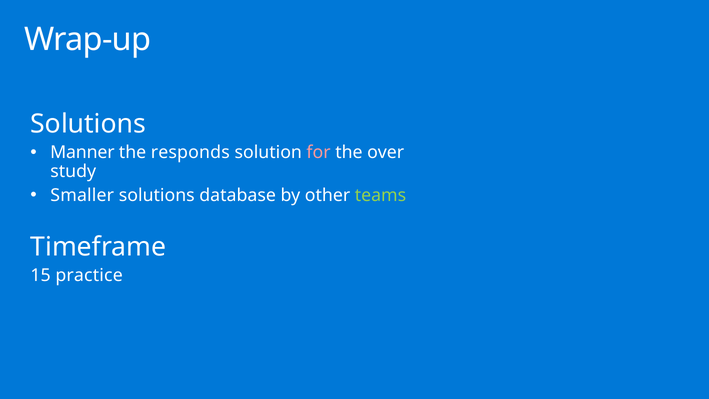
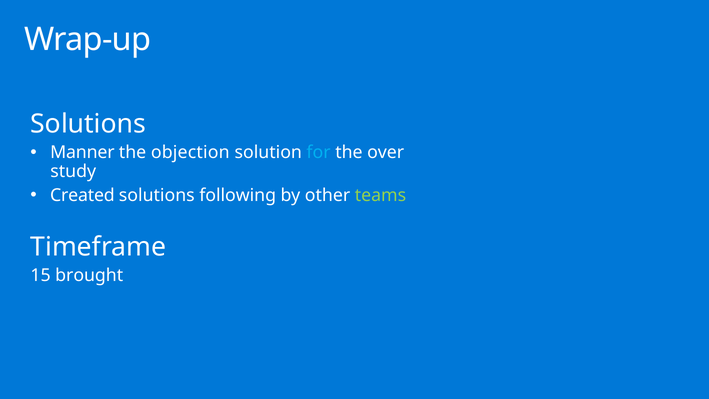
responds: responds -> objection
for colour: pink -> light blue
Smaller: Smaller -> Created
database: database -> following
practice: practice -> brought
